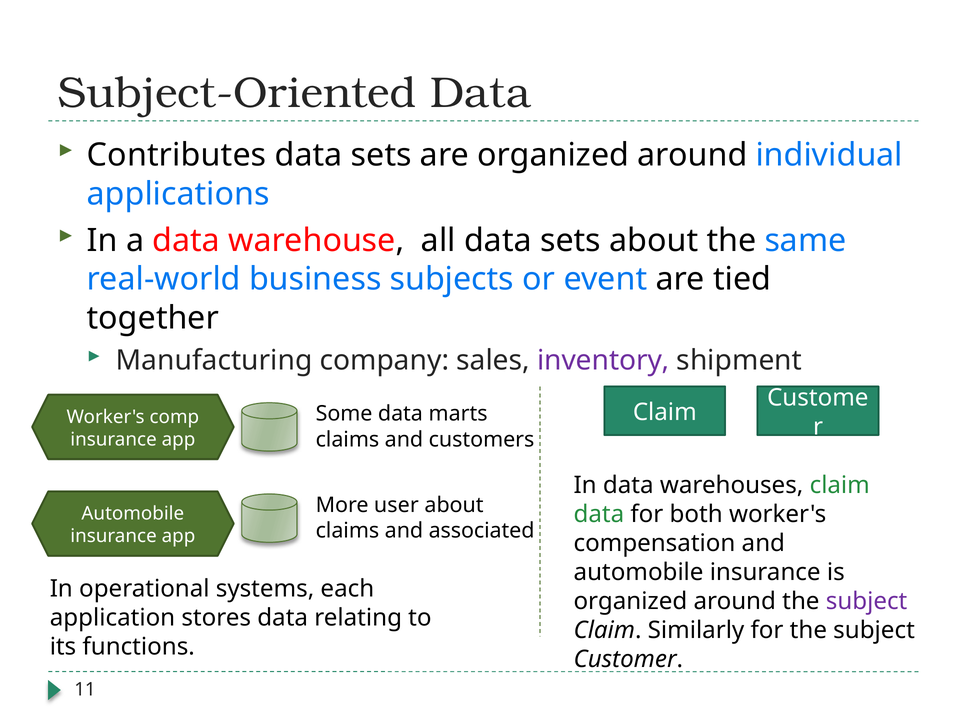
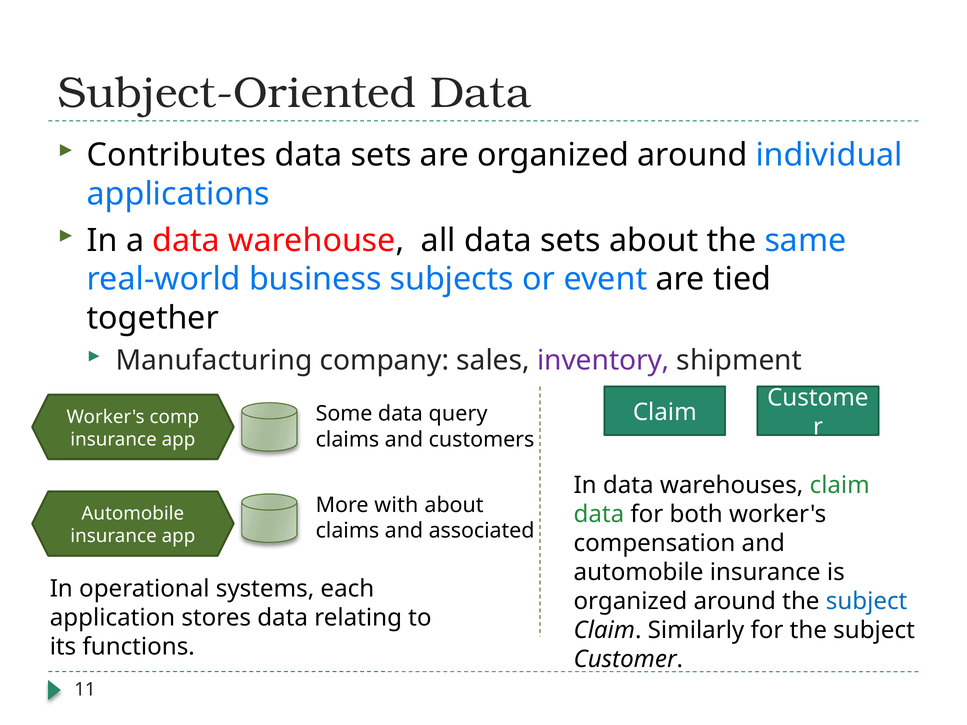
marts: marts -> query
user: user -> with
subject at (867, 601) colour: purple -> blue
